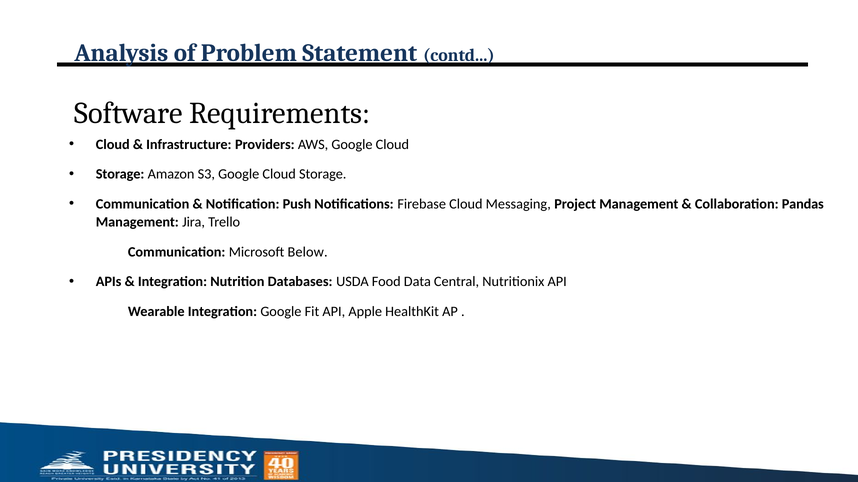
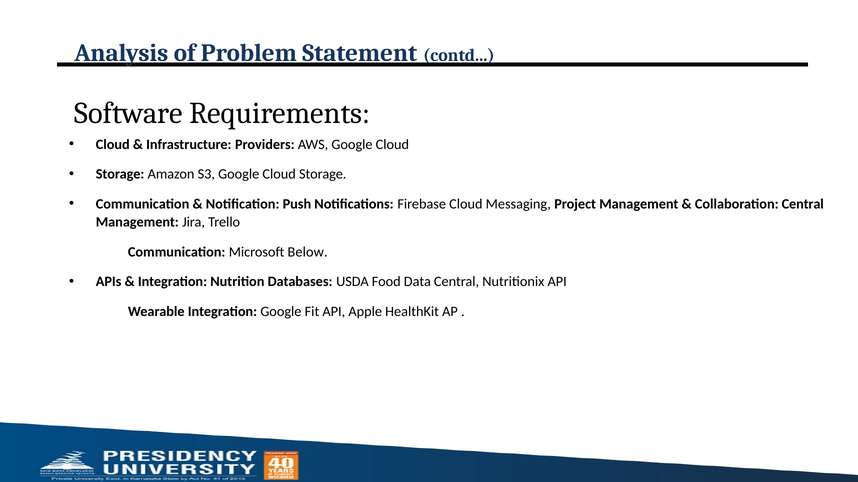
Collaboration Pandas: Pandas -> Central
